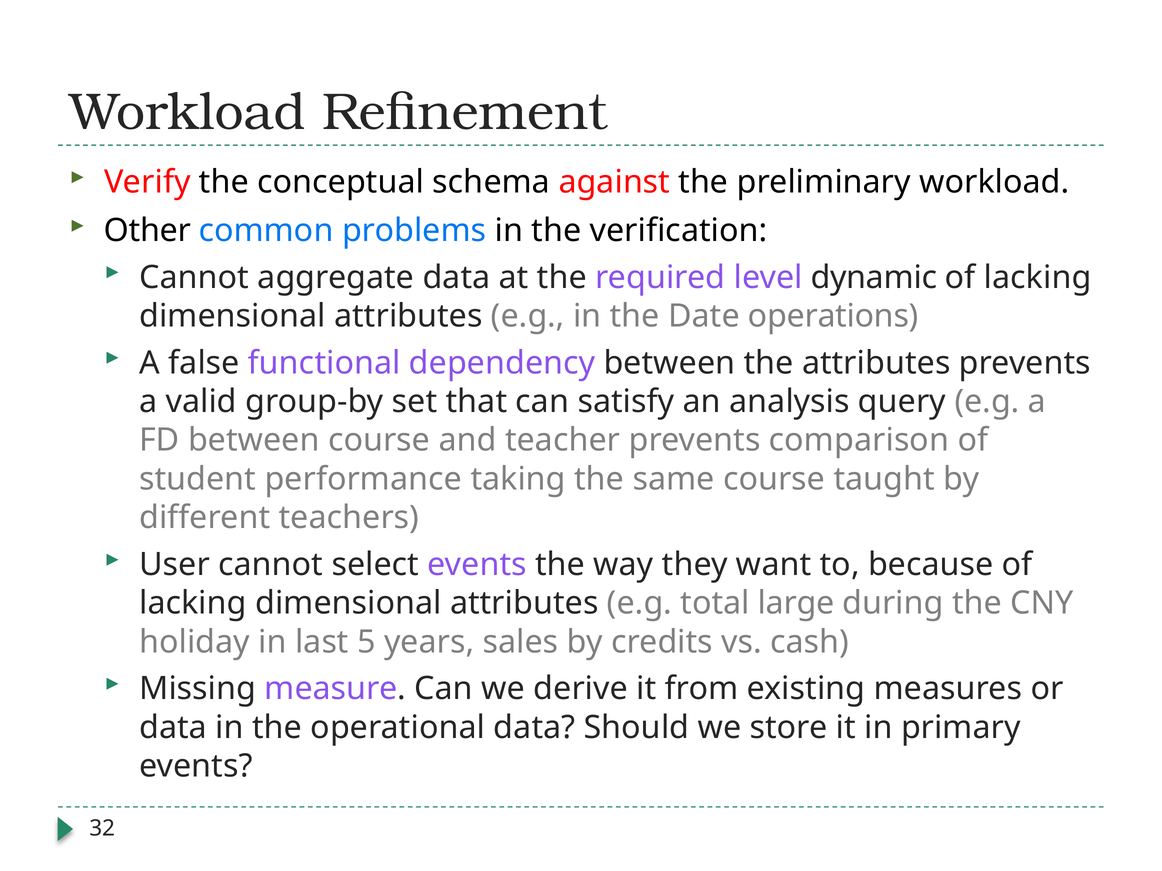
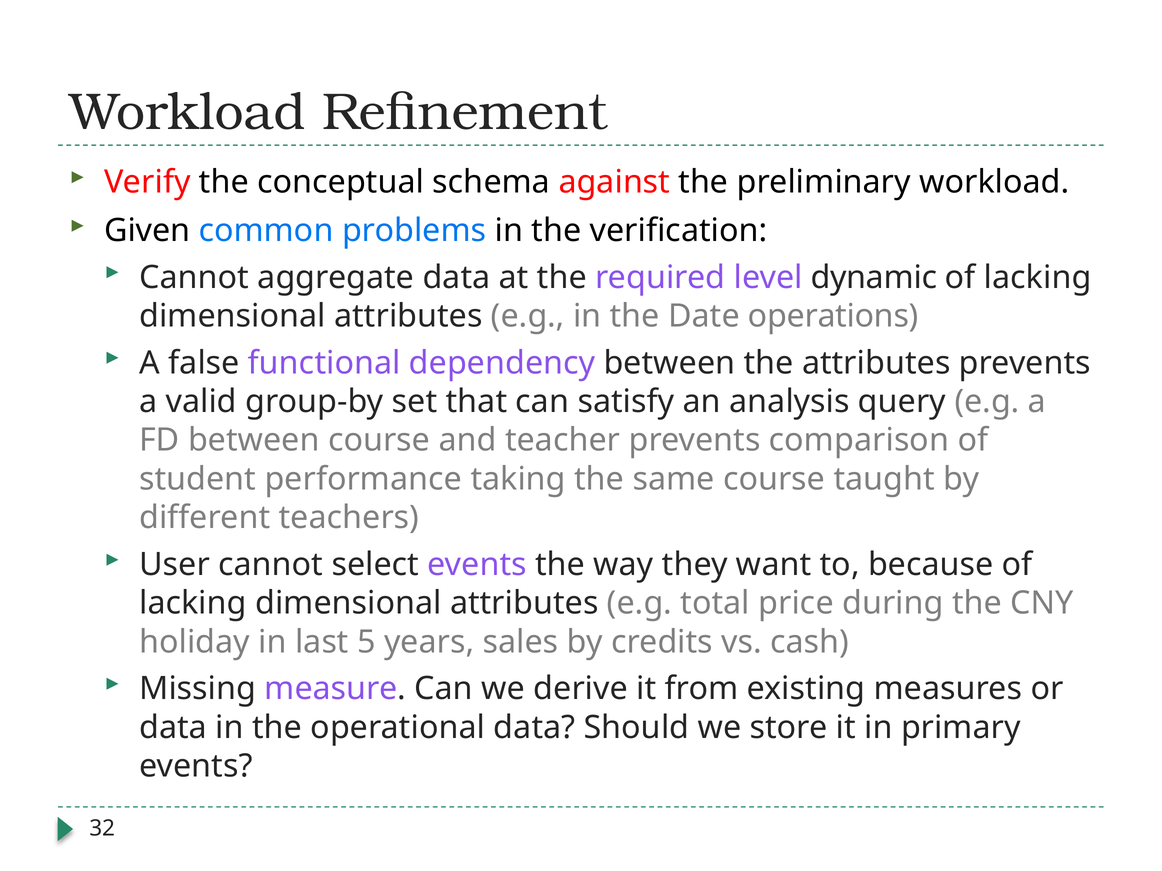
Other: Other -> Given
large: large -> price
